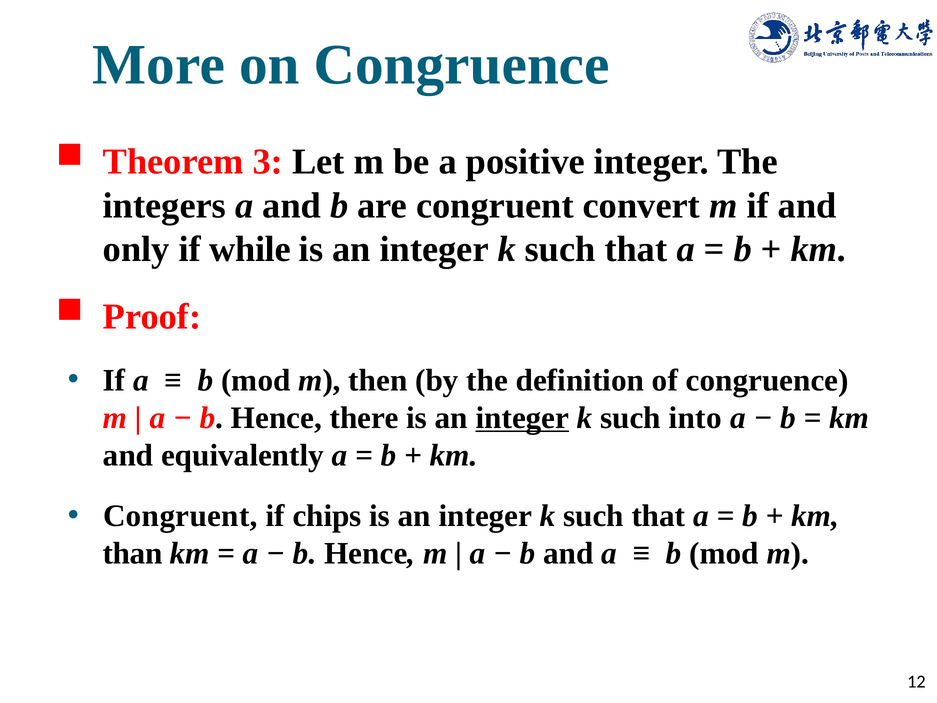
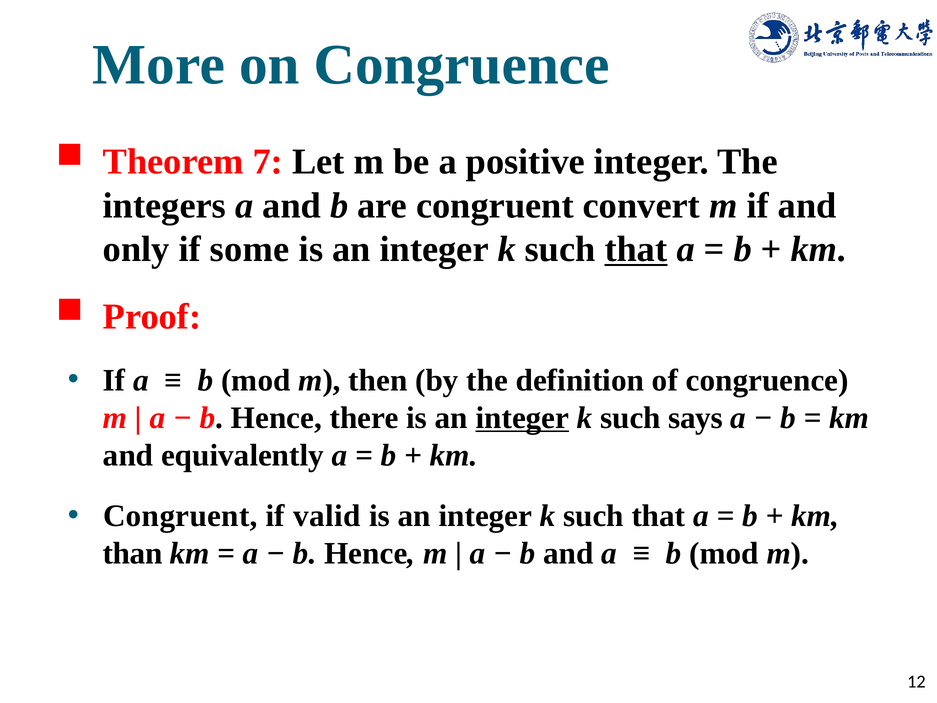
3: 3 -> 7
while: while -> some
that at (636, 249) underline: none -> present
into: into -> says
chips: chips -> valid
